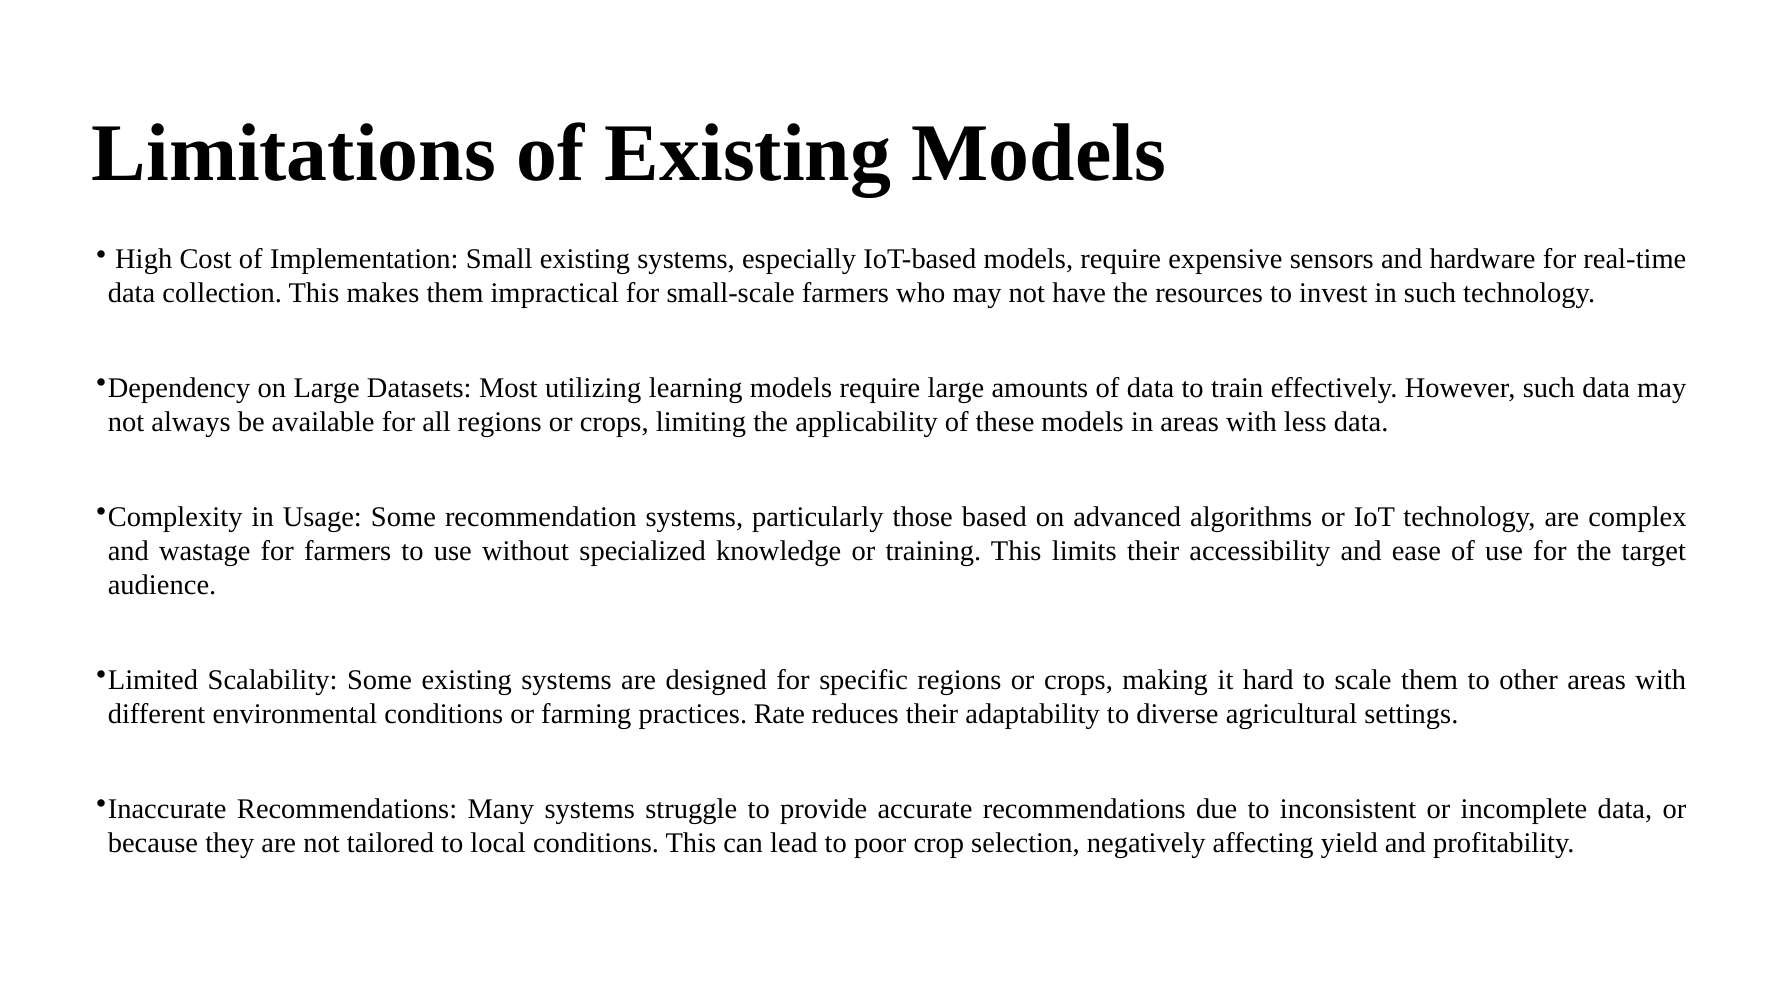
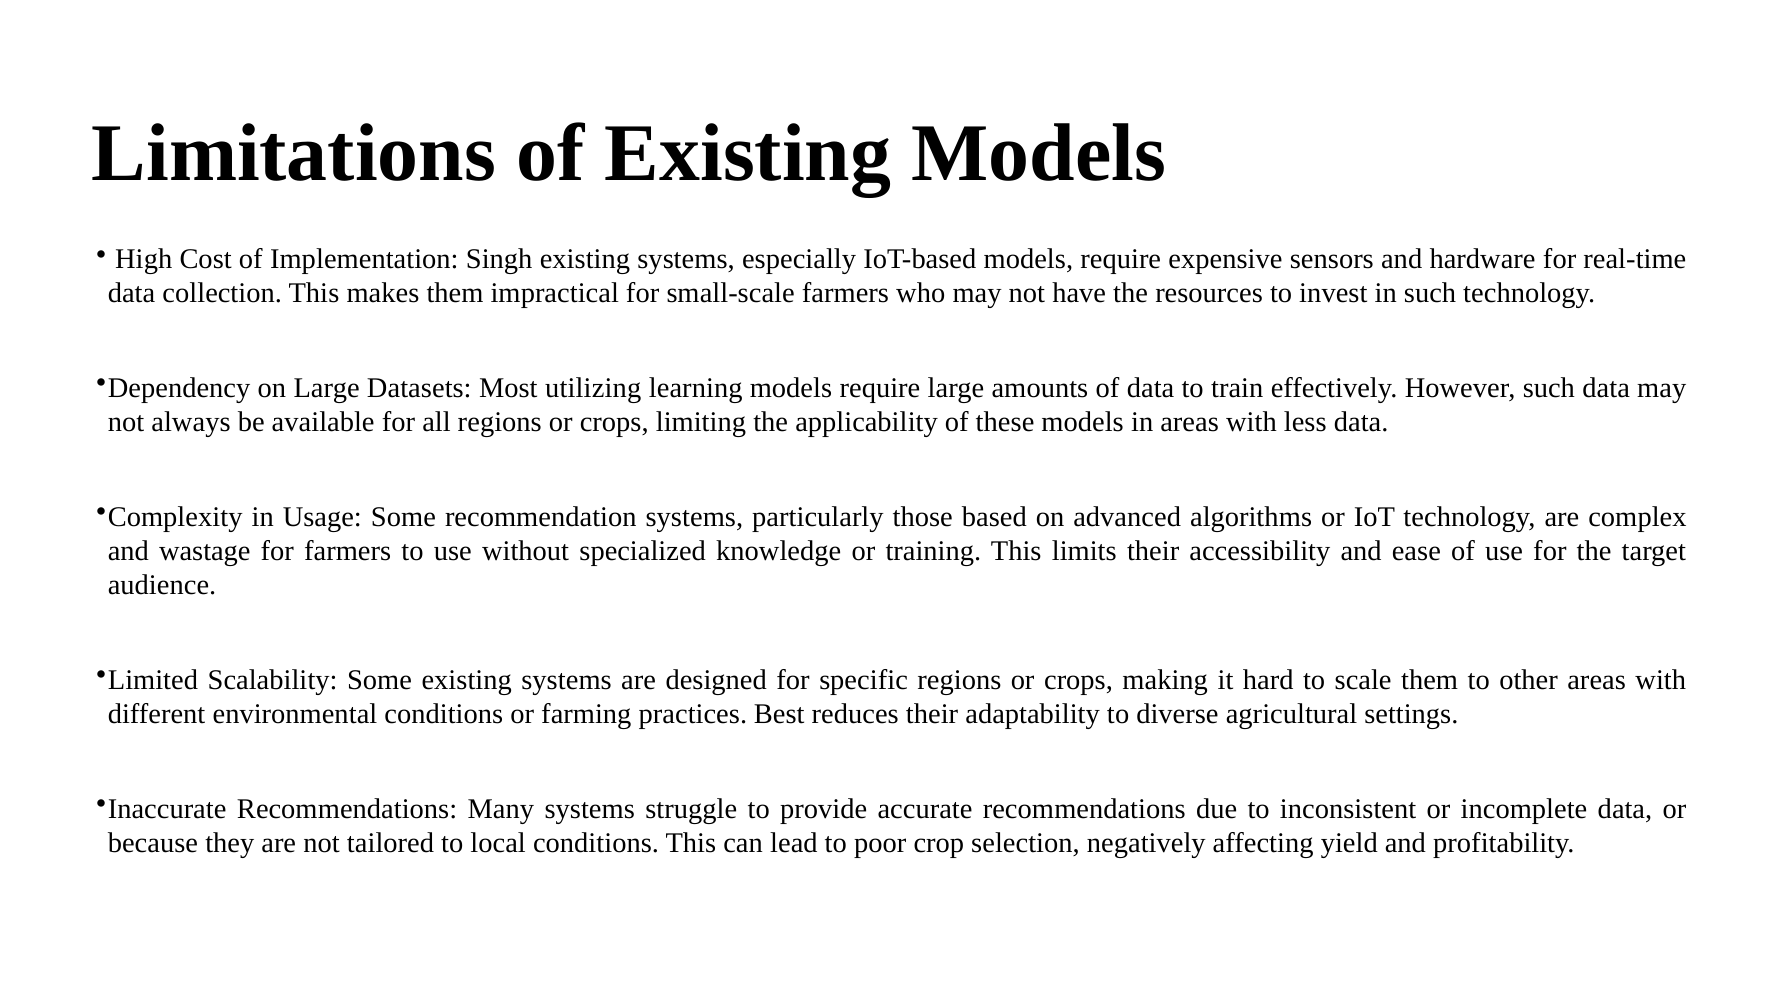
Small: Small -> Singh
Rate: Rate -> Best
